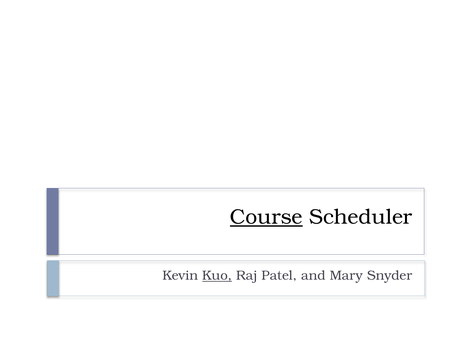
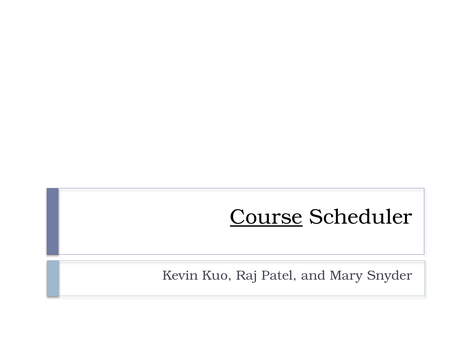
Kuo underline: present -> none
